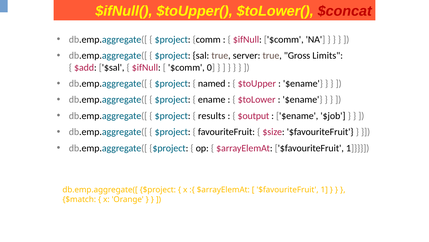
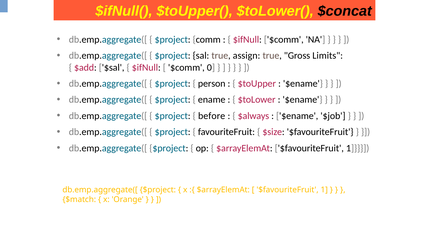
$concat colour: red -> black
server: server -> assign
named: named -> person
results: results -> before
$output: $output -> $always
